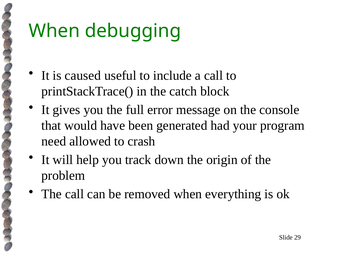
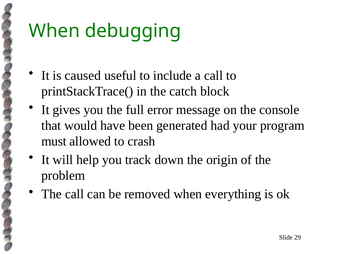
need: need -> must
